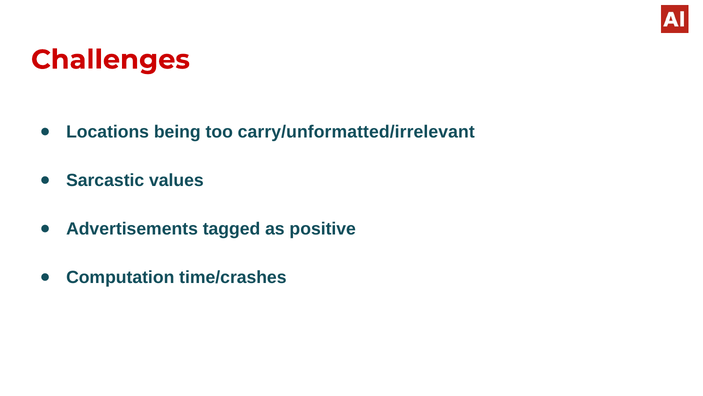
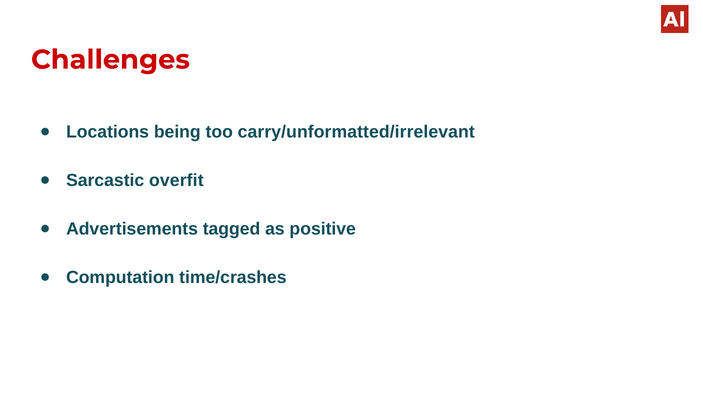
values: values -> overfit
